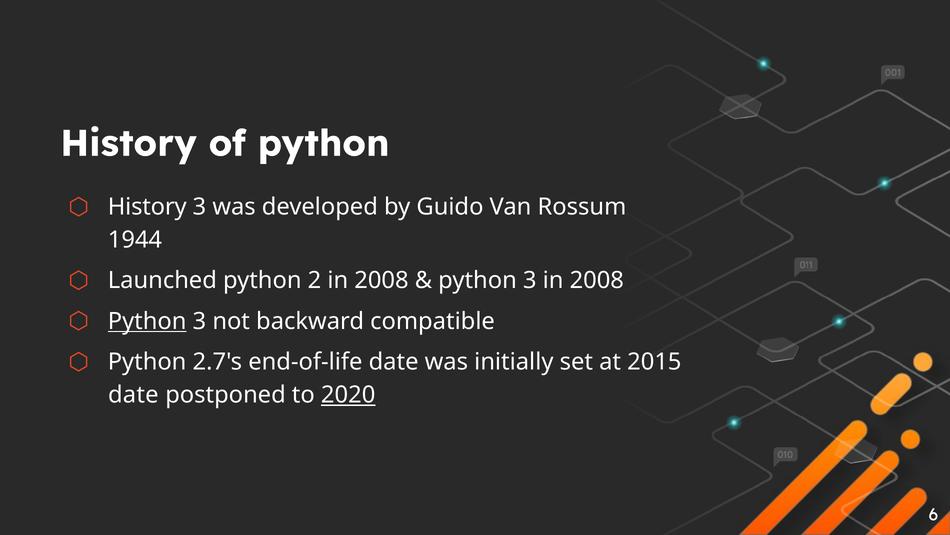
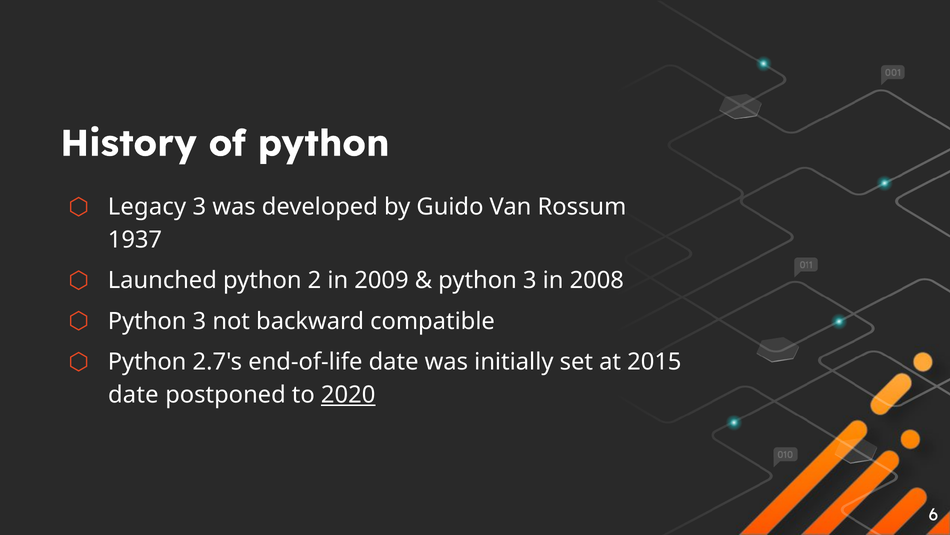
History at (147, 207): History -> Legacy
1944: 1944 -> 1937
2 in 2008: 2008 -> 2009
Python at (147, 321) underline: present -> none
